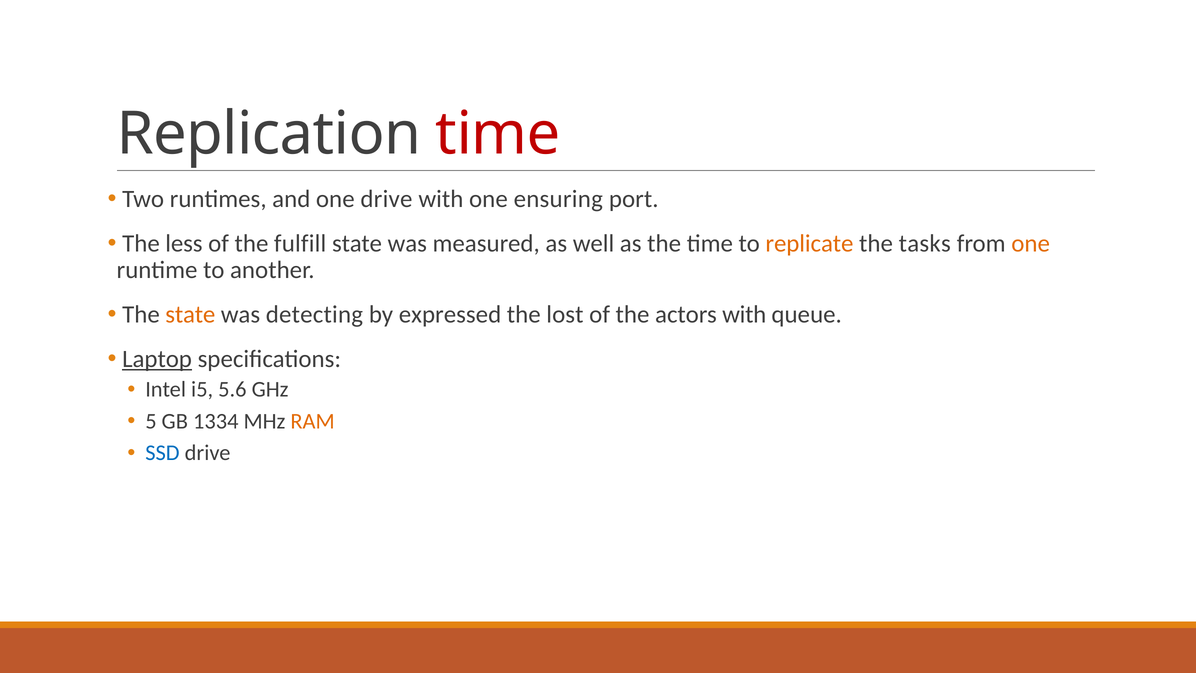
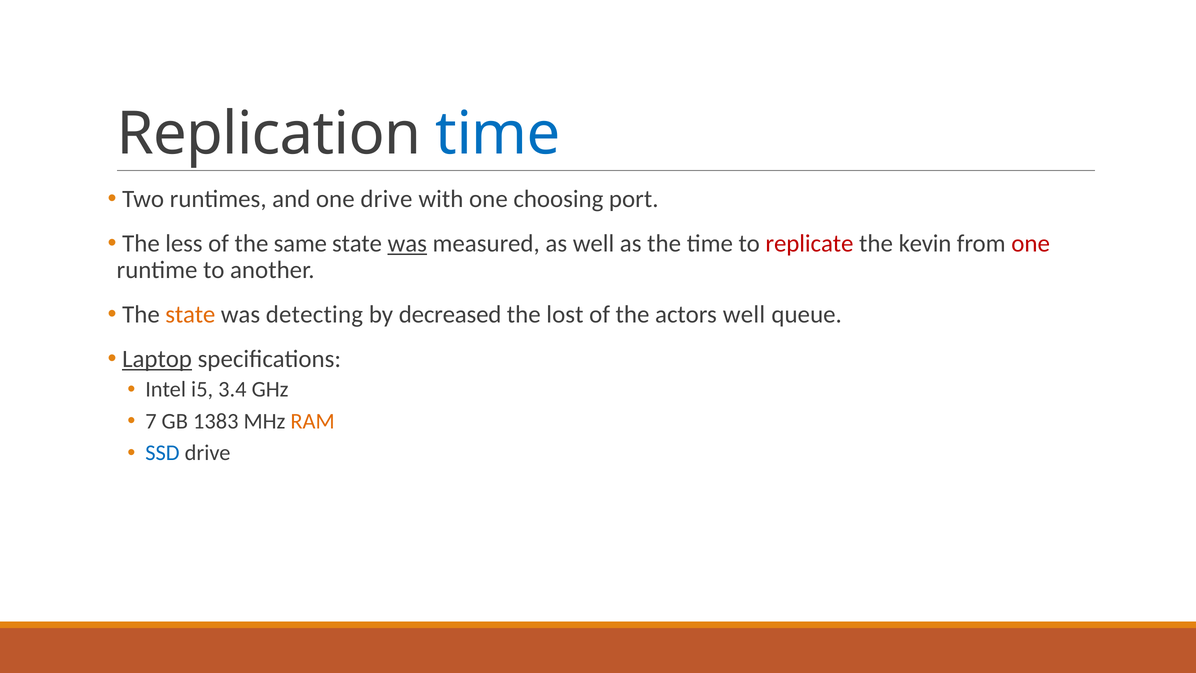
time at (498, 134) colour: red -> blue
ensuring: ensuring -> choosing
fulfill: fulfill -> same
was at (407, 243) underline: none -> present
replicate colour: orange -> red
tasks: tasks -> kevin
one at (1031, 243) colour: orange -> red
expressed: expressed -> decreased
actors with: with -> well
5.6: 5.6 -> 3.4
5: 5 -> 7
1334: 1334 -> 1383
